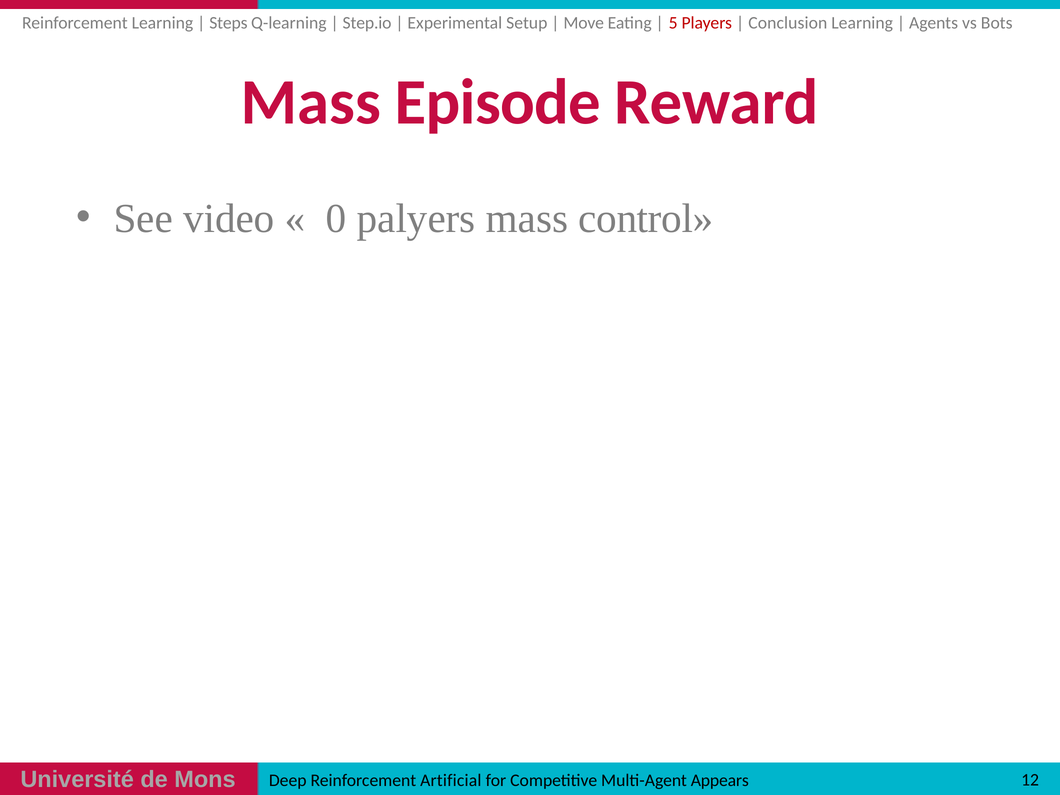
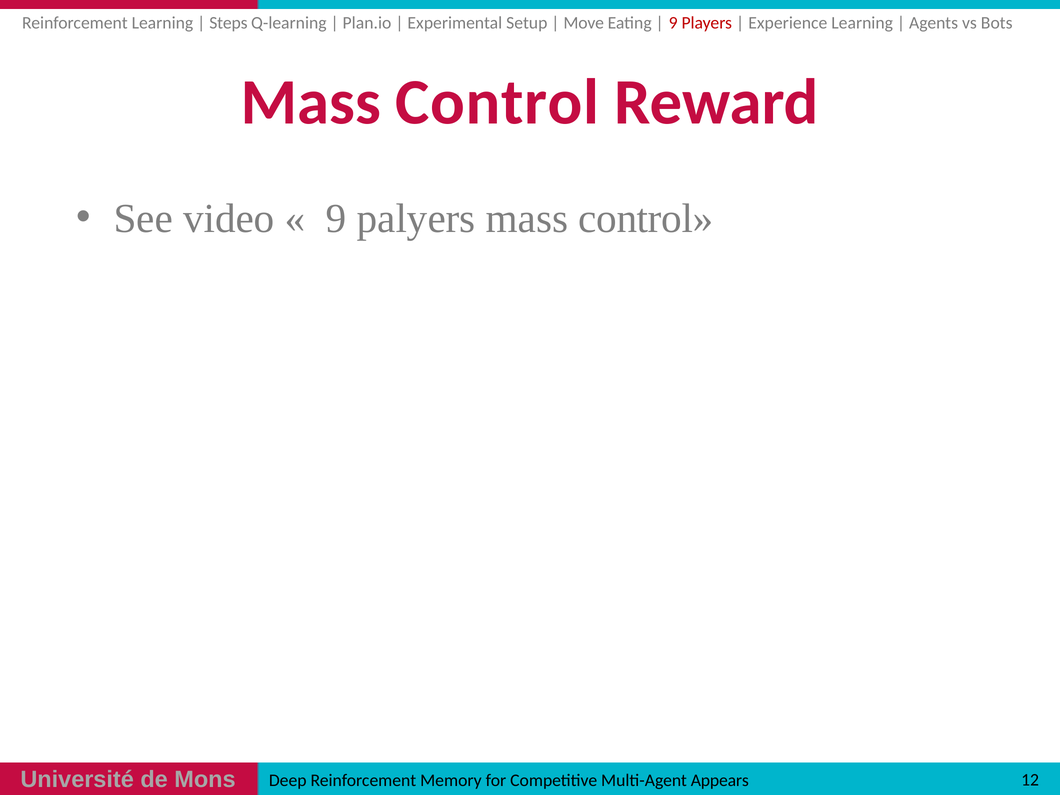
Step.io: Step.io -> Plan.io
5 at (673, 23): 5 -> 9
Conclusion: Conclusion -> Experience
Episode at (498, 103): Episode -> Control
0 at (336, 218): 0 -> 9
Artificial: Artificial -> Memory
